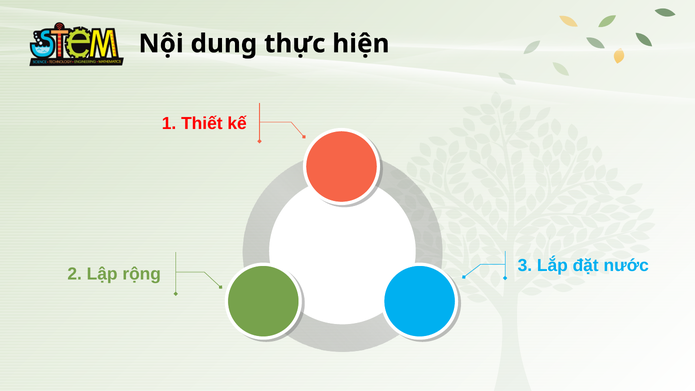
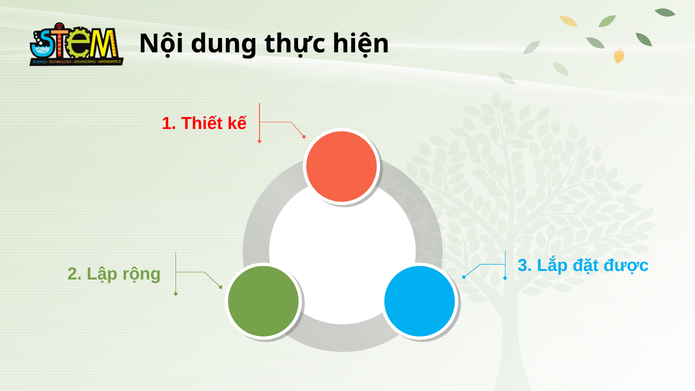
nước: nước -> được
